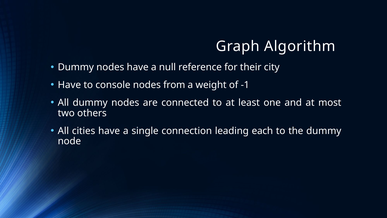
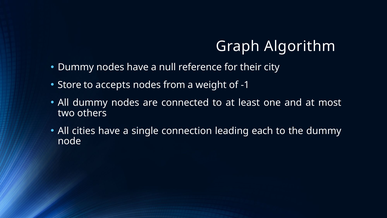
Have at (69, 85): Have -> Store
console: console -> accepts
